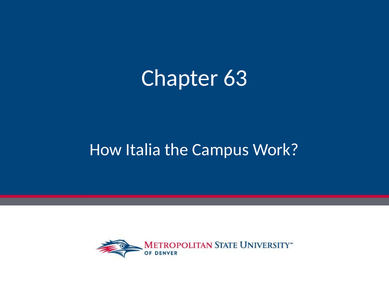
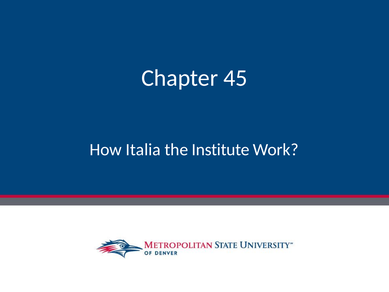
63: 63 -> 45
Campus: Campus -> Institute
